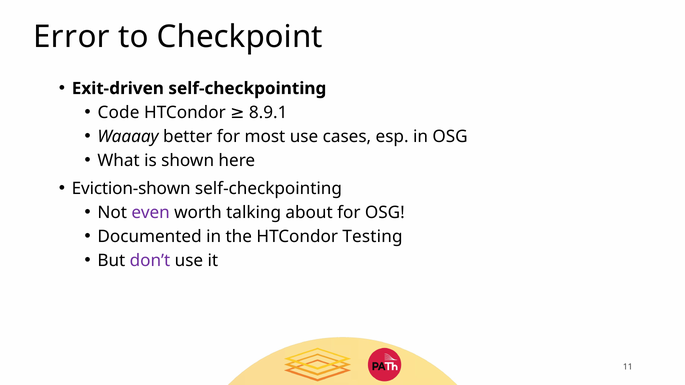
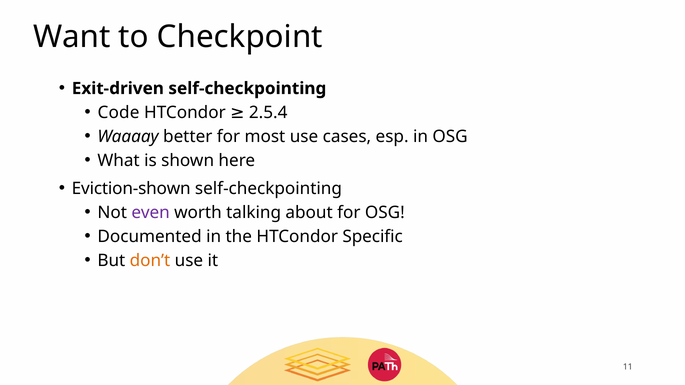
Error: Error -> Want
8.9.1: 8.9.1 -> 2.5.4
Testing: Testing -> Specific
don’t colour: purple -> orange
